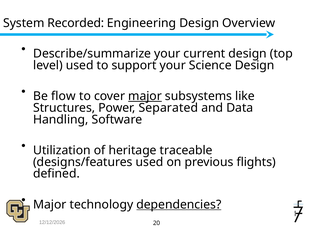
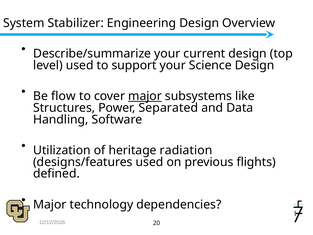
Recorded: Recorded -> Stabilizer
traceable: traceable -> radiation
dependencies underline: present -> none
